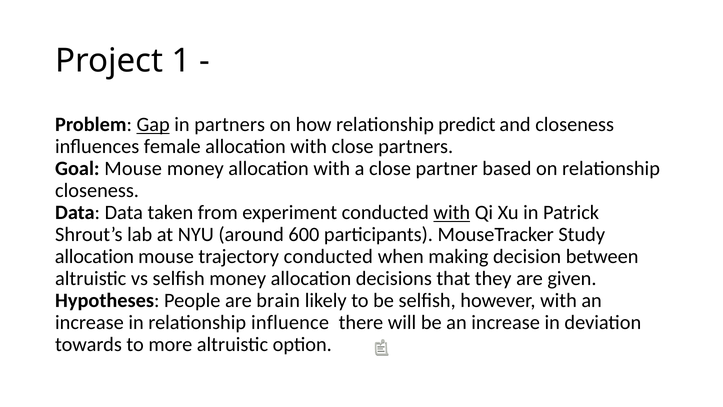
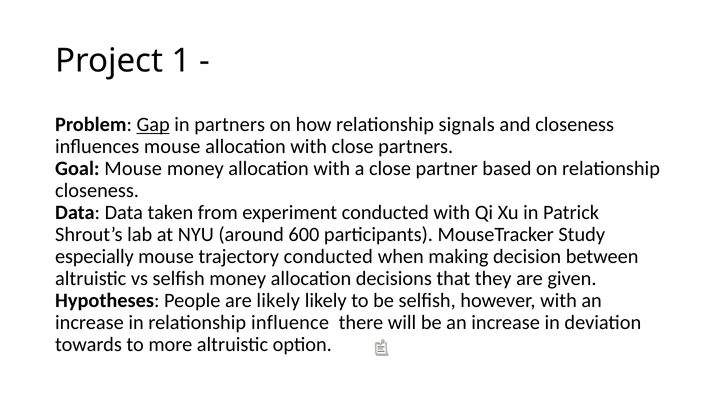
predict: predict -> signals
influences female: female -> mouse
with at (452, 213) underline: present -> none
allocation at (94, 257): allocation -> especially
are brain: brain -> likely
